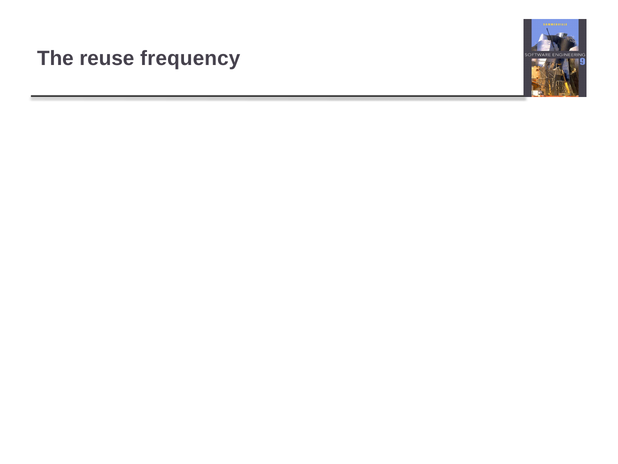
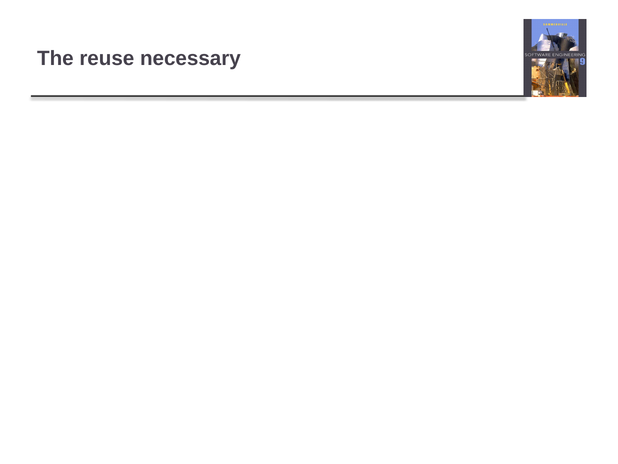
frequency: frequency -> necessary
